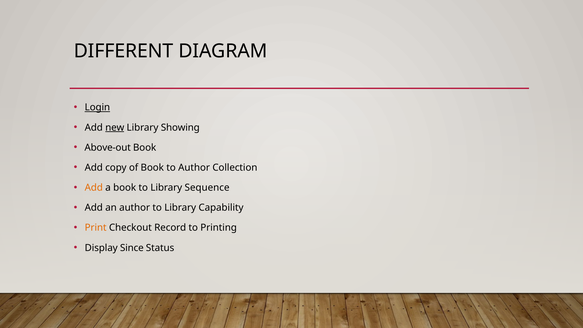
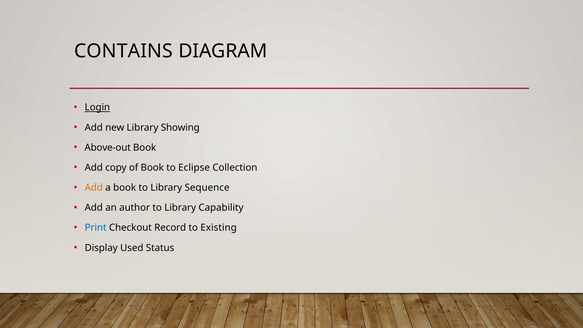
DIFFERENT: DIFFERENT -> CONTAINS
new underline: present -> none
to Author: Author -> Eclipse
Print colour: orange -> blue
Printing: Printing -> Existing
Since: Since -> Used
